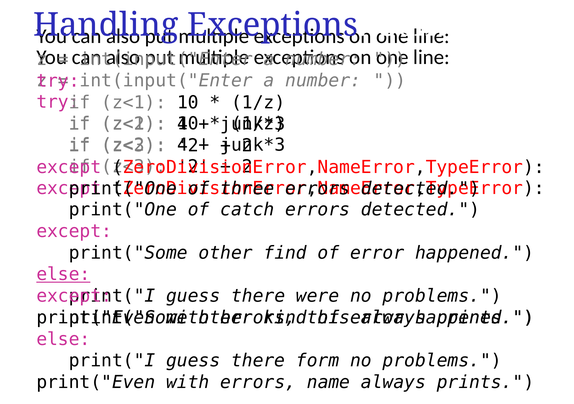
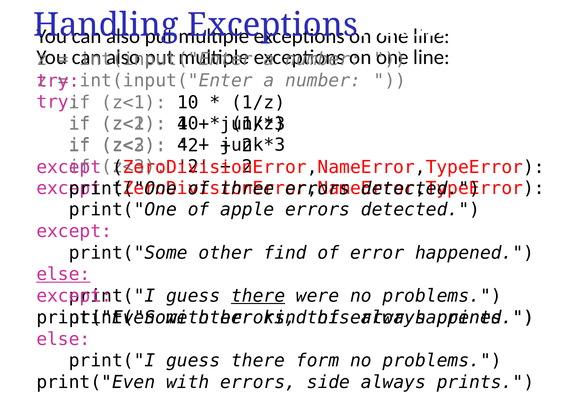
catch: catch -> apple
there at (258, 296) underline: none -> present
name: name -> side
